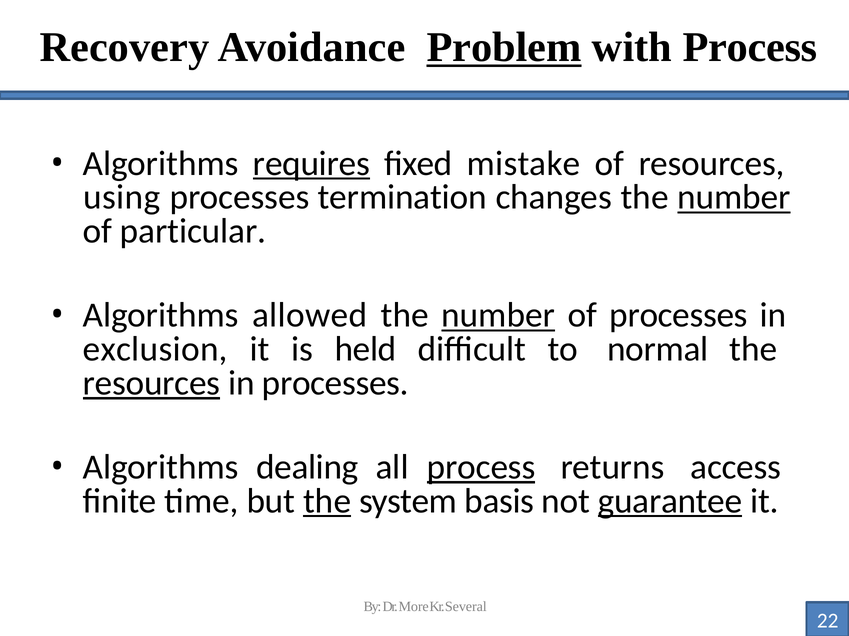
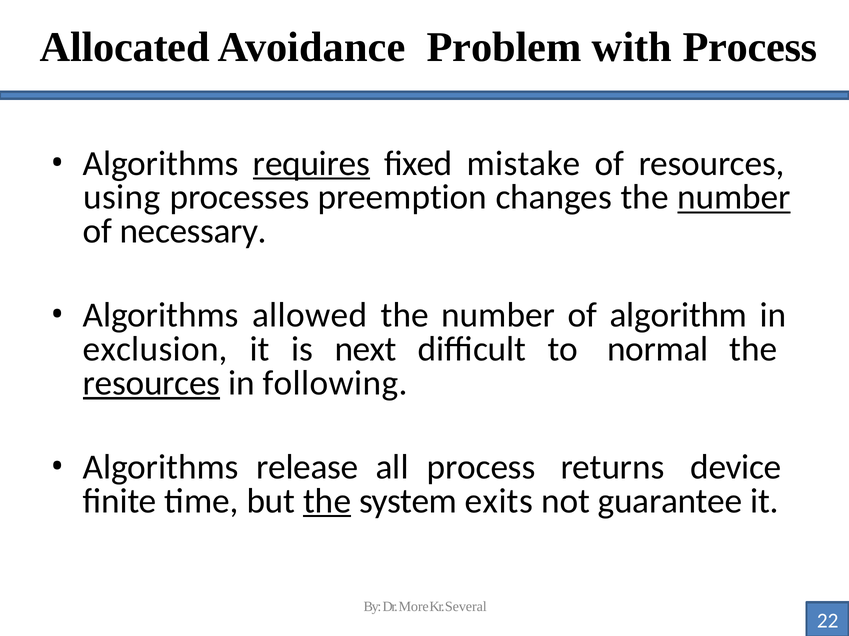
Recovery: Recovery -> Allocated
Problem underline: present -> none
termination: termination -> preemption
particular: particular -> necessary
number at (498, 316) underline: present -> none
of processes: processes -> algorithm
held: held -> next
in processes: processes -> following
dealing: dealing -> release
process at (481, 468) underline: present -> none
access: access -> device
basis: basis -> exits
guarantee underline: present -> none
